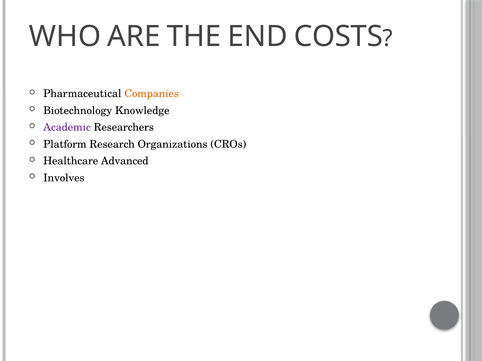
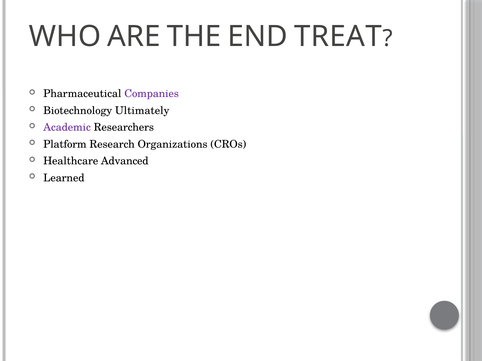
COSTS: COSTS -> TREAT
Companies colour: orange -> purple
Knowledge: Knowledge -> Ultimately
Involves: Involves -> Learned
